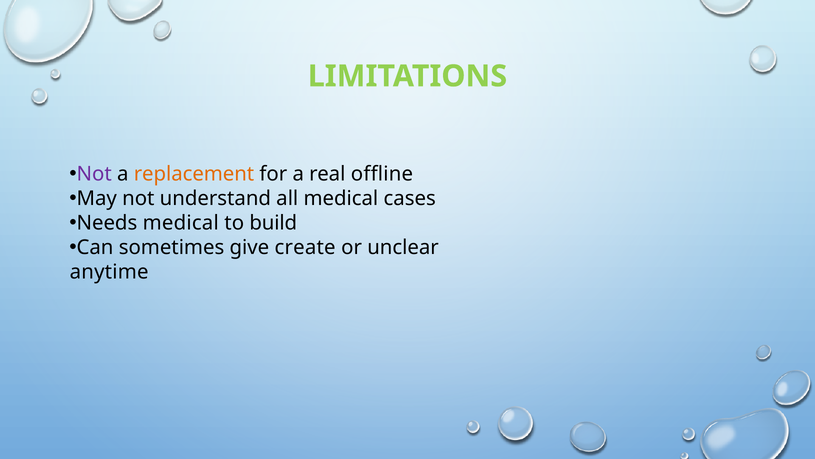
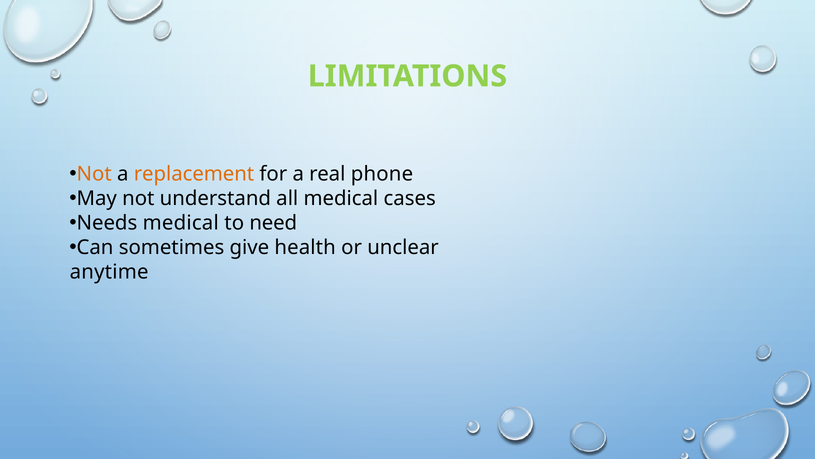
Not at (94, 174) colour: purple -> orange
offline: offline -> phone
build: build -> need
create: create -> health
